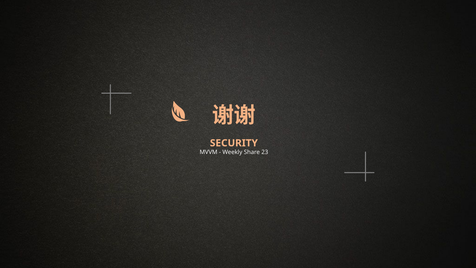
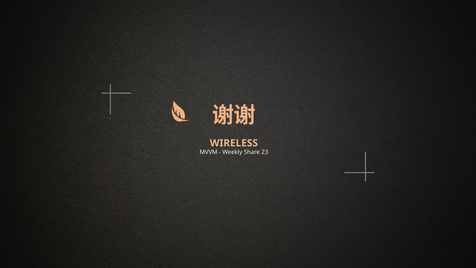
SECURITY: SECURITY -> WIRELESS
